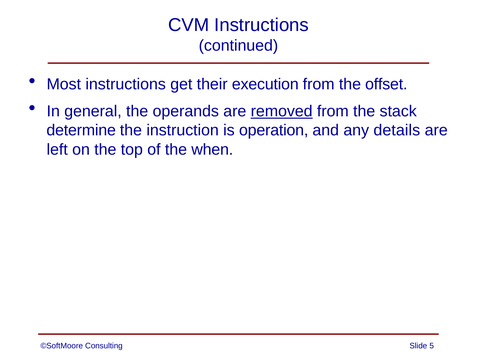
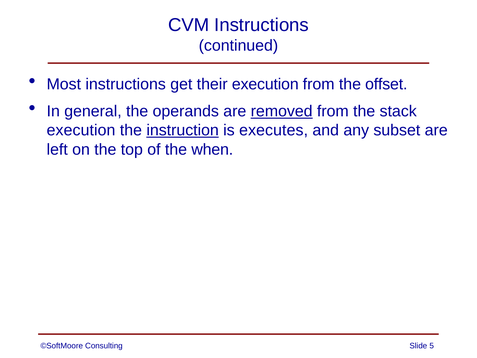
determine at (81, 130): determine -> execution
instruction underline: none -> present
operation: operation -> executes
details: details -> subset
